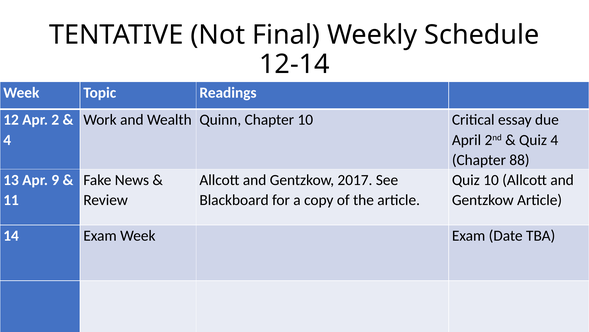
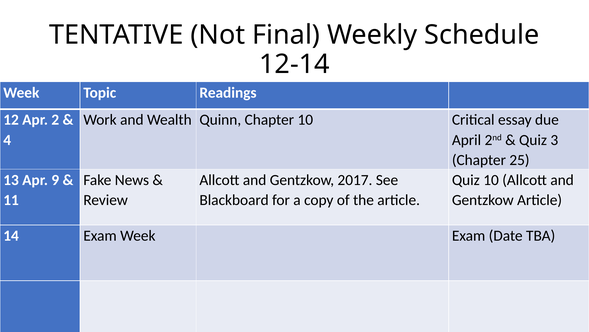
Quiz 4: 4 -> 3
88: 88 -> 25
